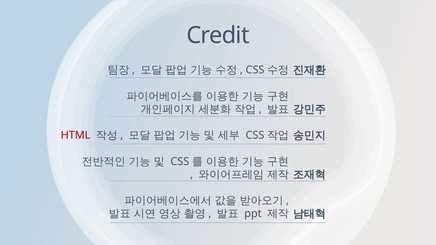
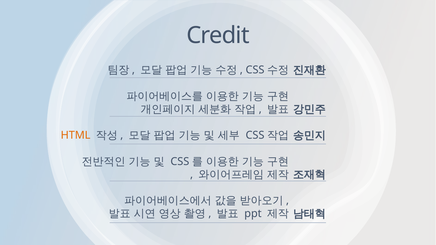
HTML colour: red -> orange
